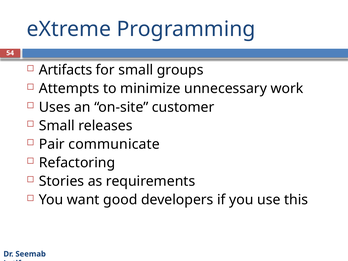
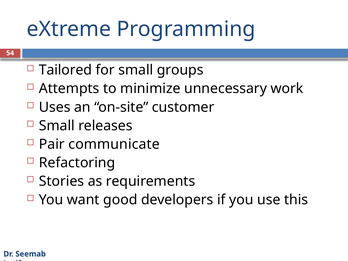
Artifacts: Artifacts -> Tailored
